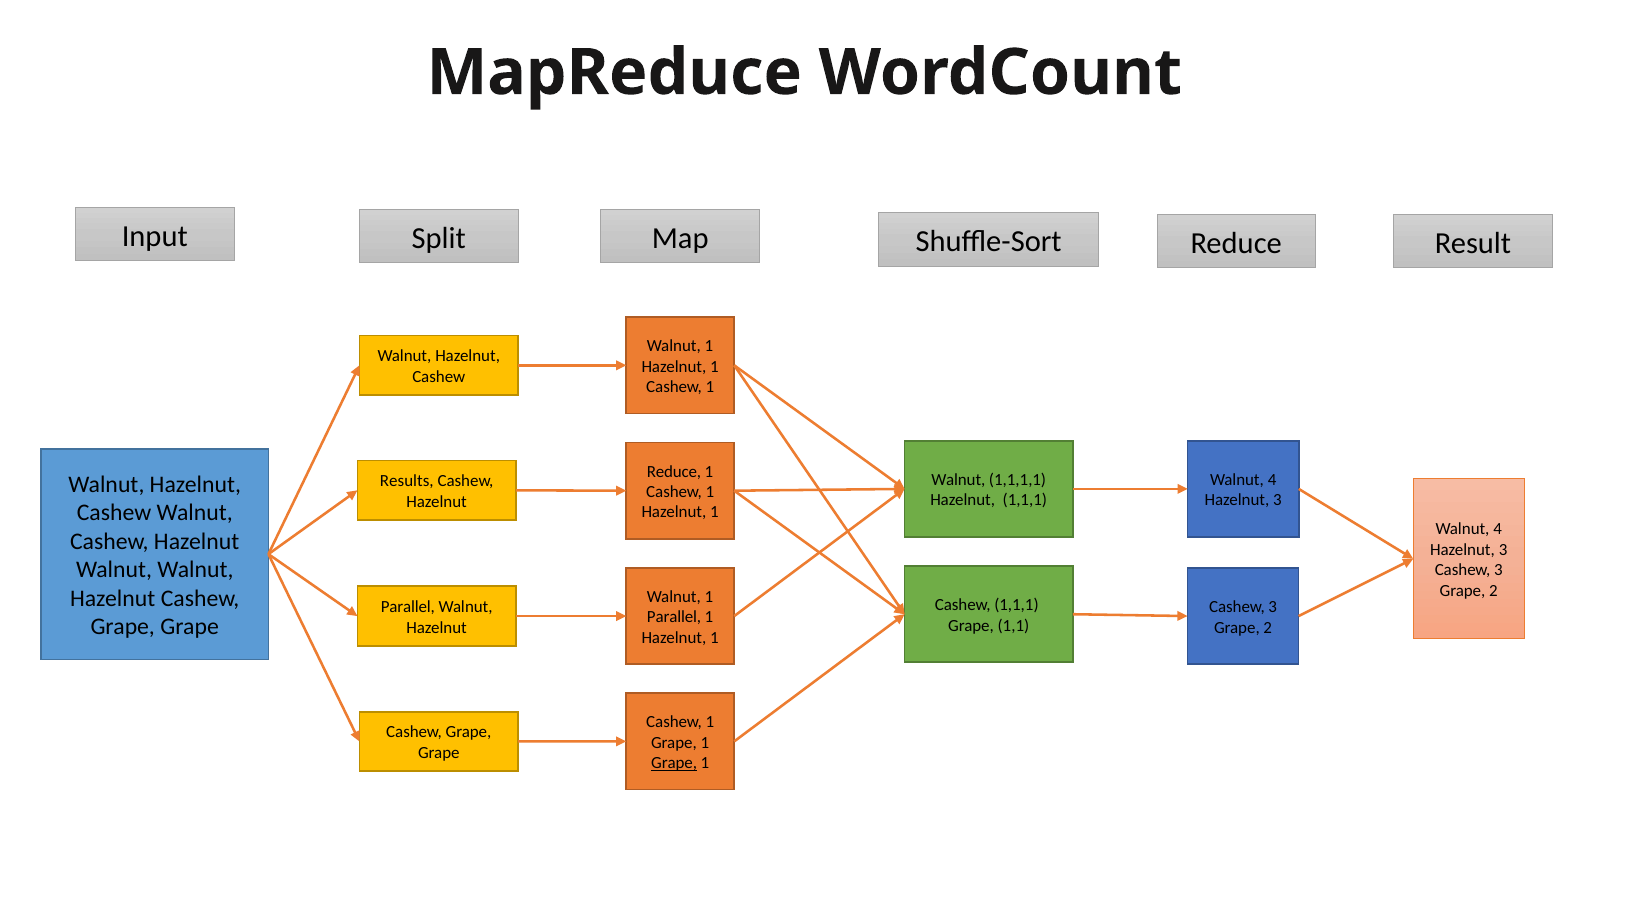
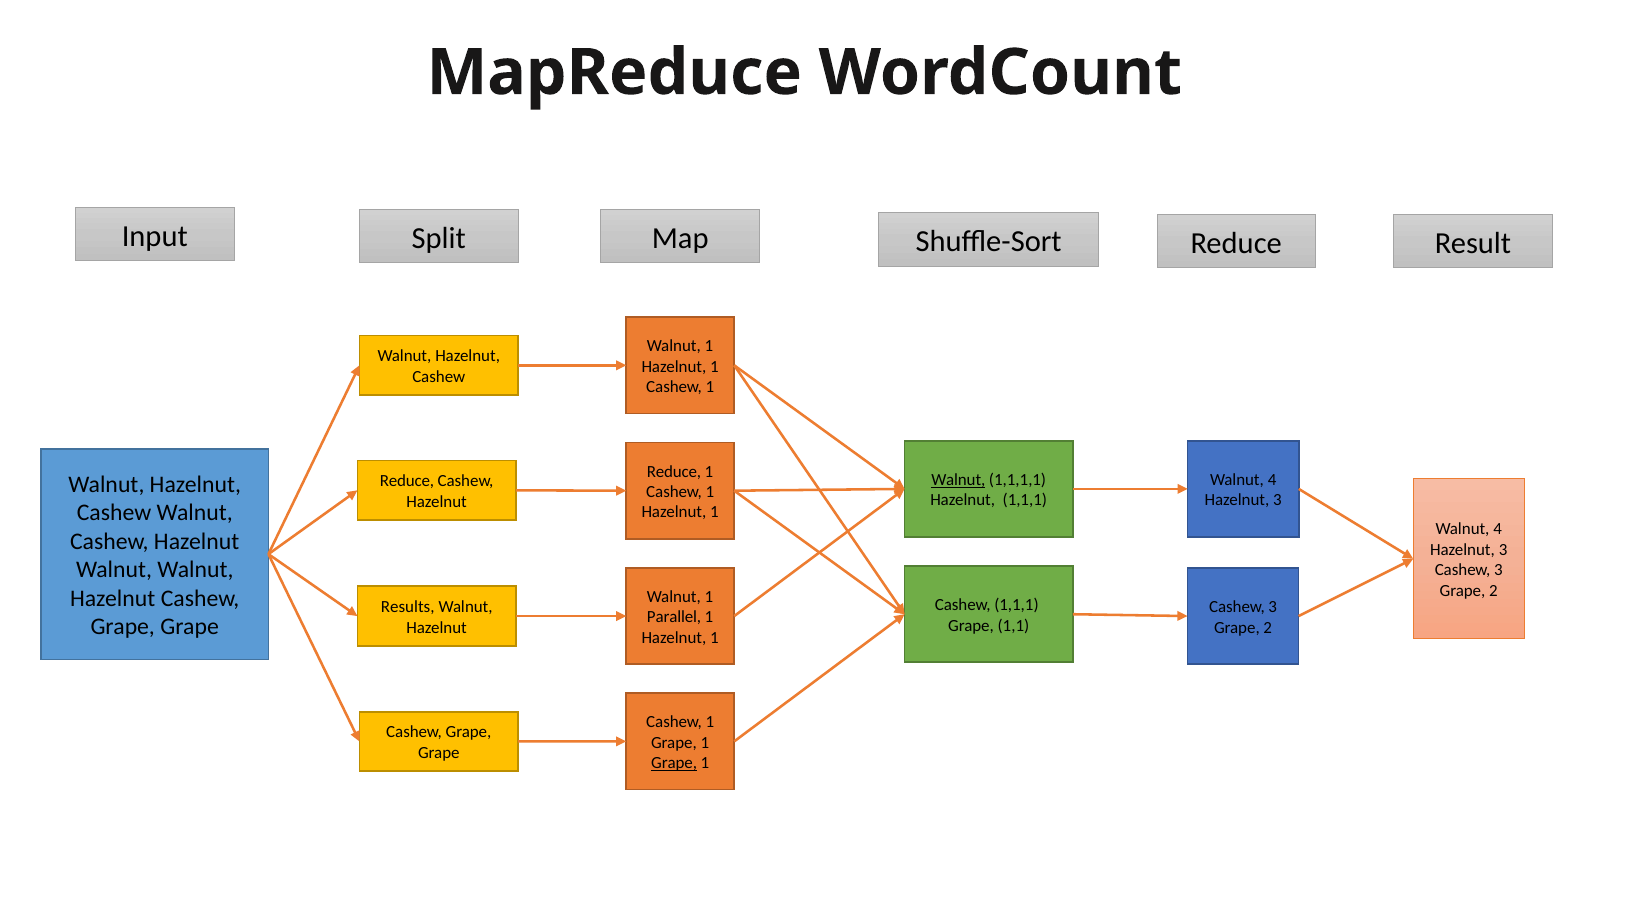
Walnut at (958, 480) underline: none -> present
Results at (407, 481): Results -> Reduce
Parallel at (408, 607): Parallel -> Results
